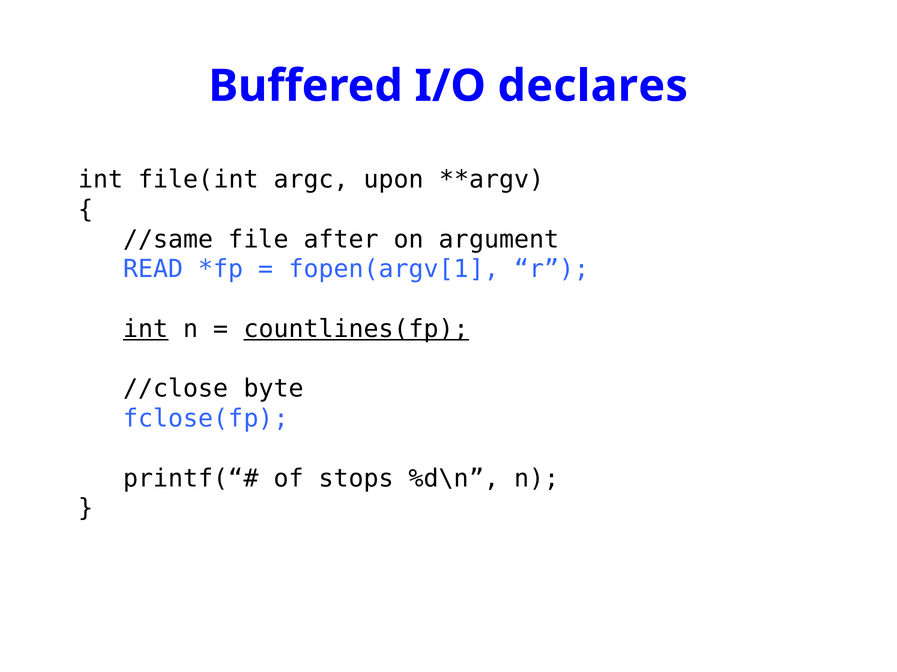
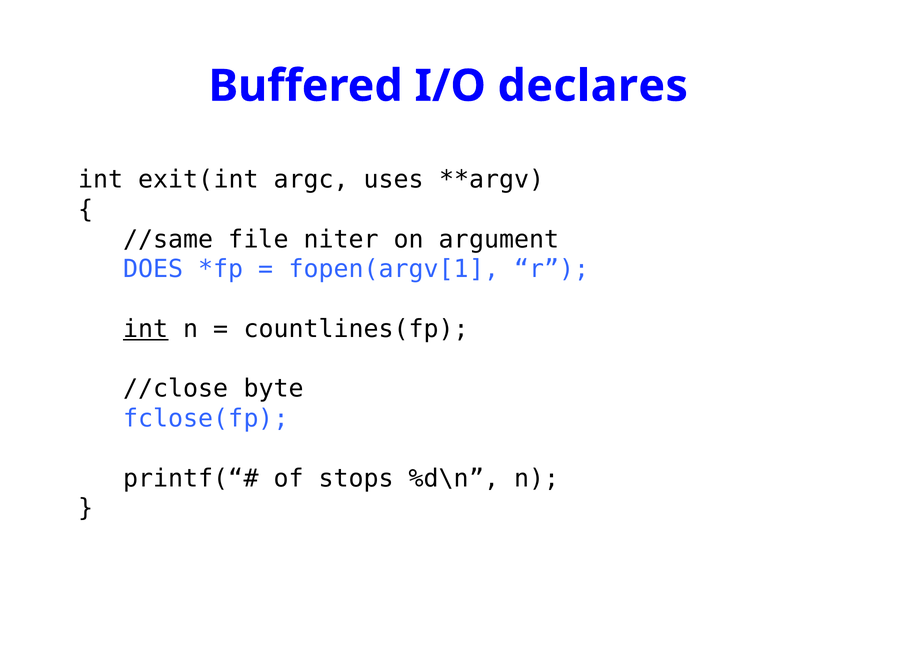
file(int: file(int -> exit(int
upon: upon -> uses
after: after -> niter
READ: READ -> DOES
countlines(fp underline: present -> none
